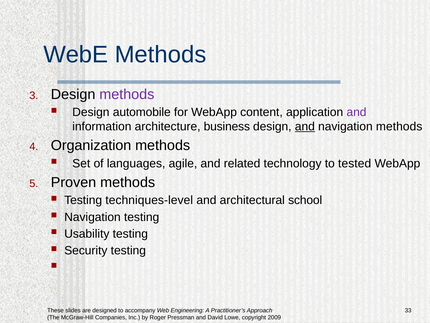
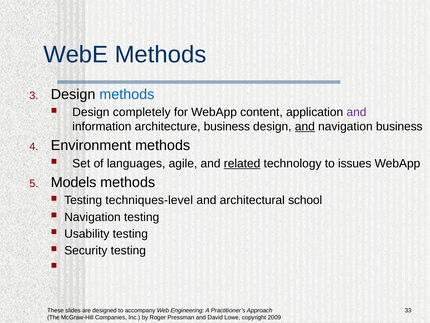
methods at (127, 94) colour: purple -> blue
automobile: automobile -> completely
navigation methods: methods -> business
Organization: Organization -> Environment
related underline: none -> present
tested: tested -> issues
Proven: Proven -> Models
